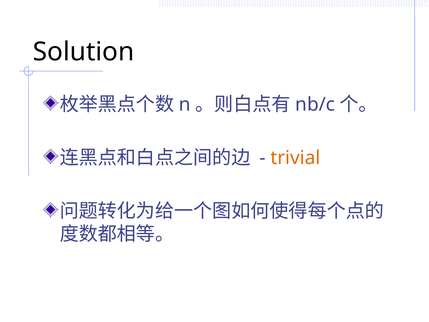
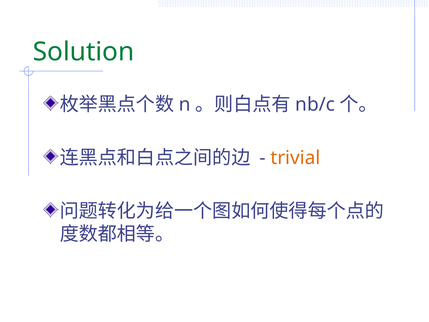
Solution colour: black -> green
